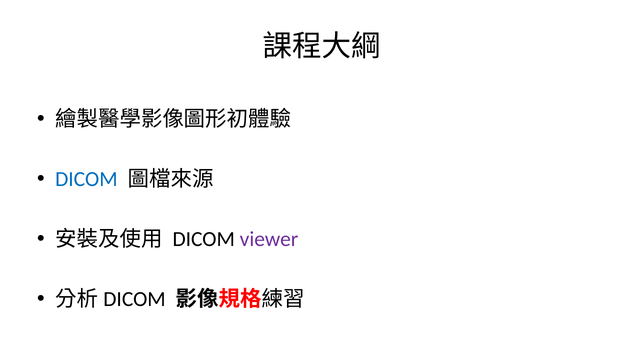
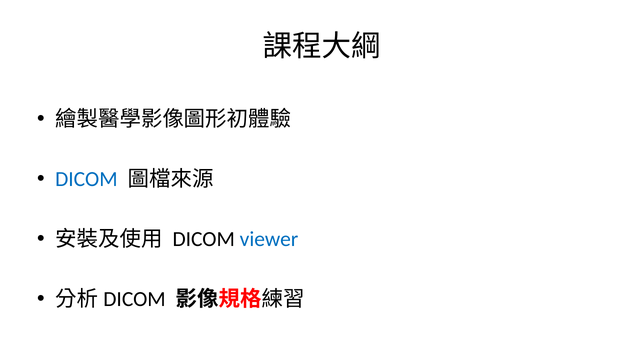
viewer colour: purple -> blue
